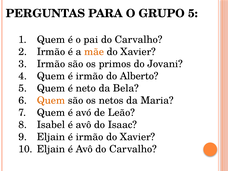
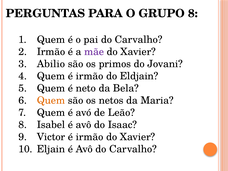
GRUPO 5: 5 -> 8
mãe colour: orange -> purple
Irmão at (51, 64): Irmão -> Abilio
Alberto: Alberto -> Eldjain
Eljain at (51, 137): Eljain -> Victor
